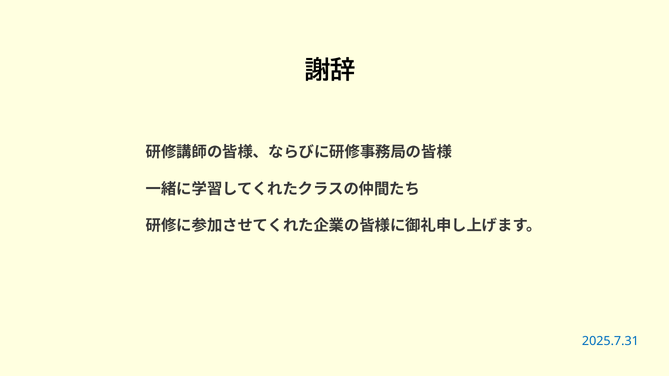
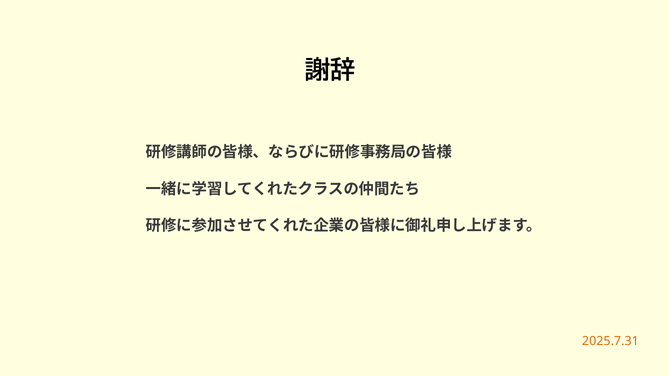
2025.7.31 colour: blue -> orange
